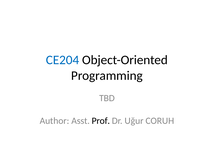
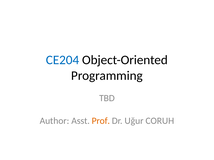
Prof colour: black -> orange
